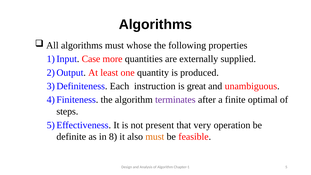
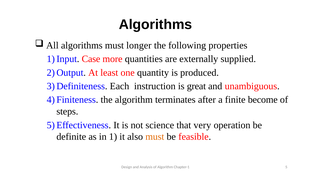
whose: whose -> longer
terminates colour: purple -> black
optimal: optimal -> become
present: present -> science
8: 8 -> 1
